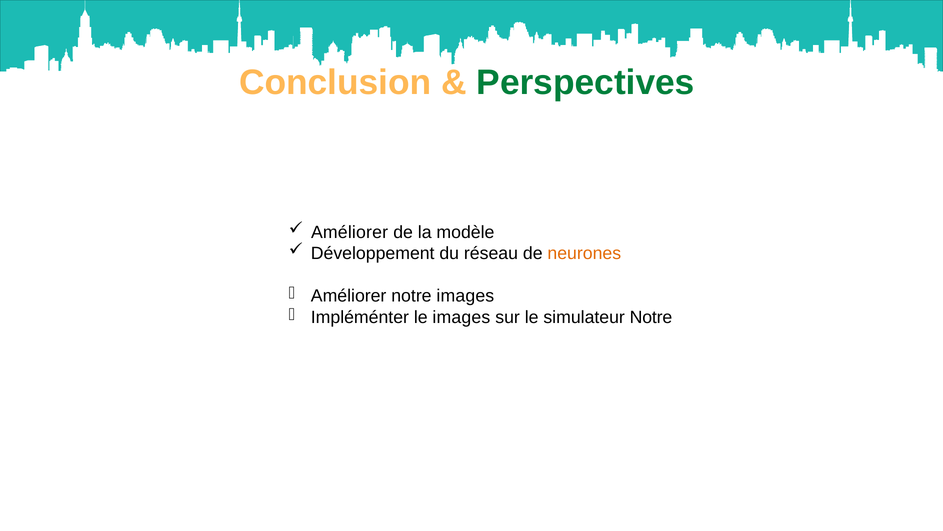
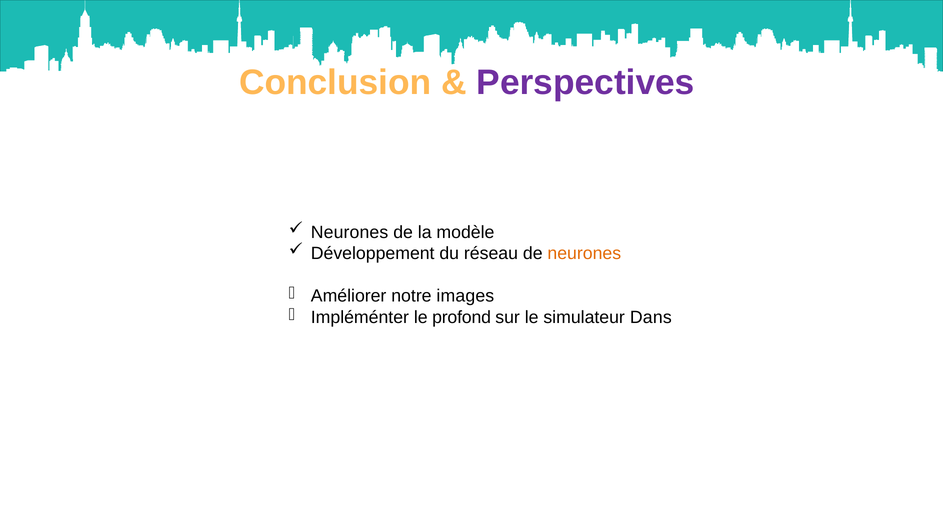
Perspectives colour: green -> purple
Améliorer at (350, 232): Améliorer -> Neurones
le images: images -> profond
simulateur Notre: Notre -> Dans
